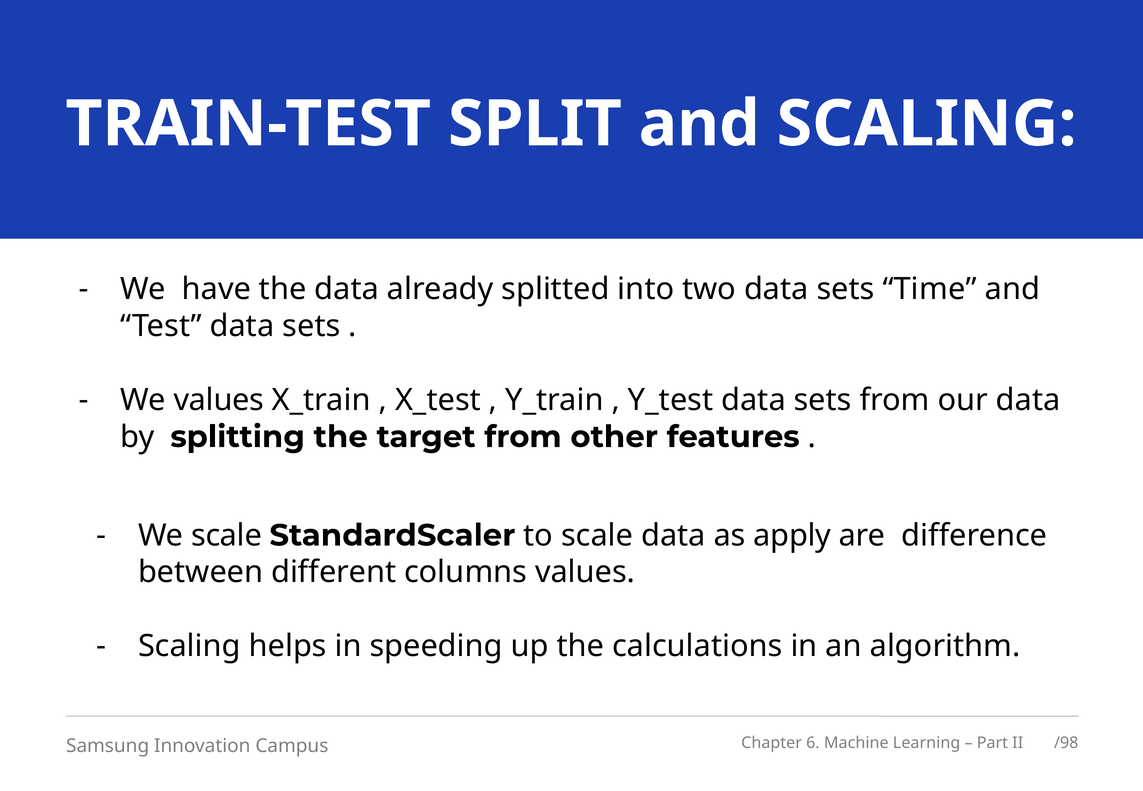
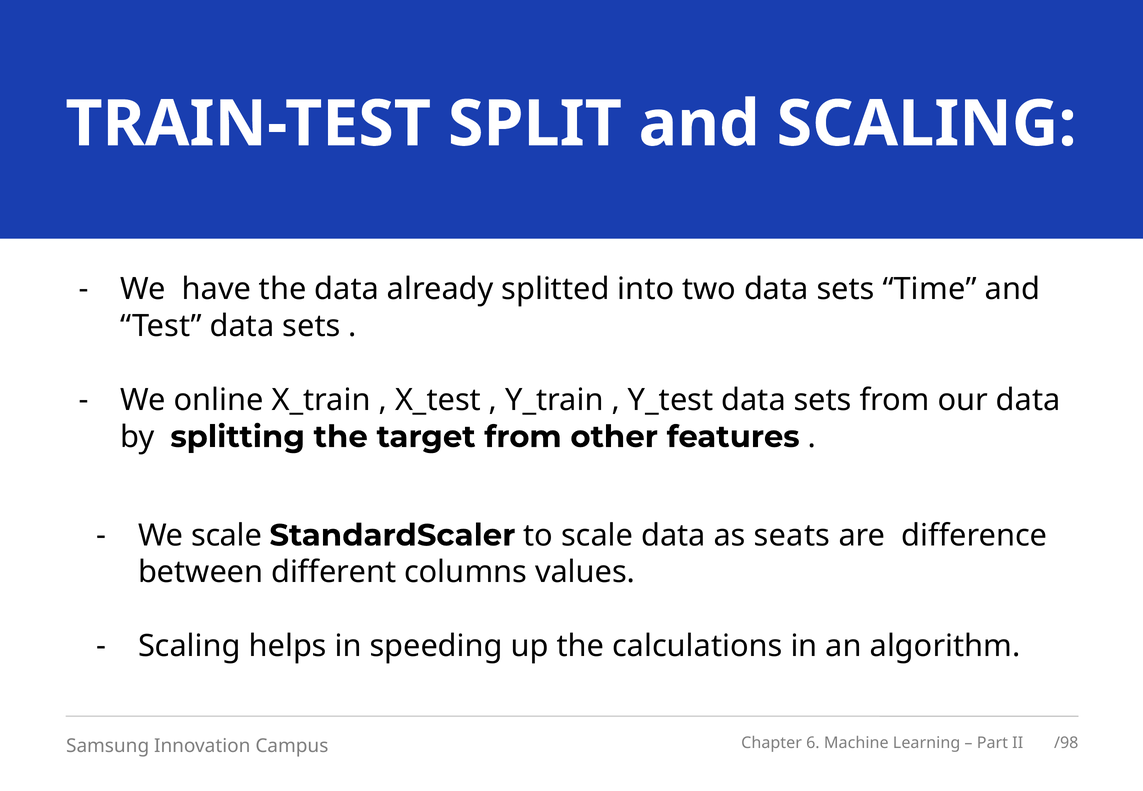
We values: values -> online
apply: apply -> seats
